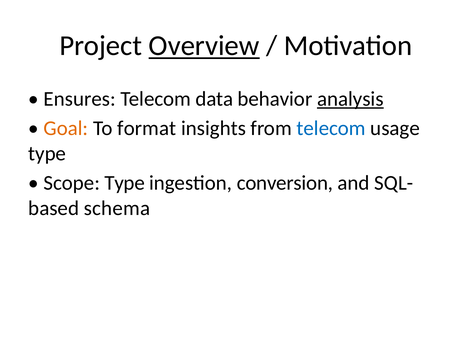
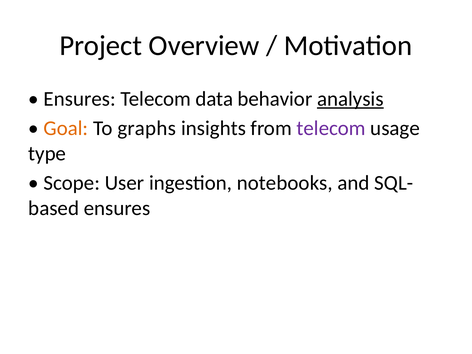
Overview underline: present -> none
format: format -> graphs
telecom at (331, 128) colour: blue -> purple
Scope Type: Type -> User
conversion: conversion -> notebooks
schema at (117, 208): schema -> ensures
